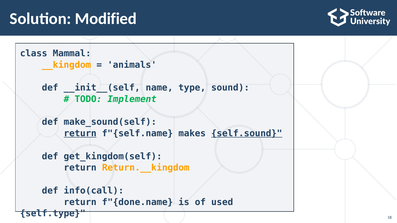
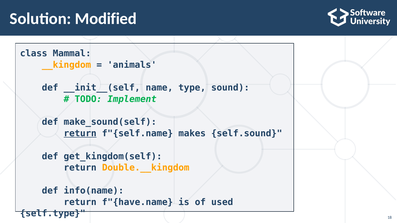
self.sound underline: present -> none
Return.__kingdom: Return.__kingdom -> Double.__kingdom
info(call: info(call -> info(name
f"{done.name: f"{done.name -> f"{have.name
